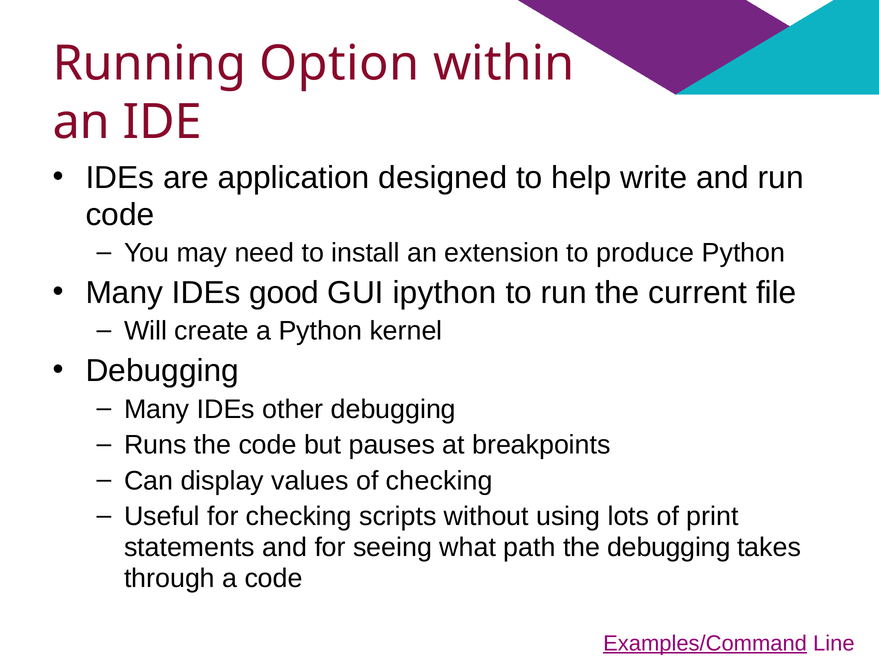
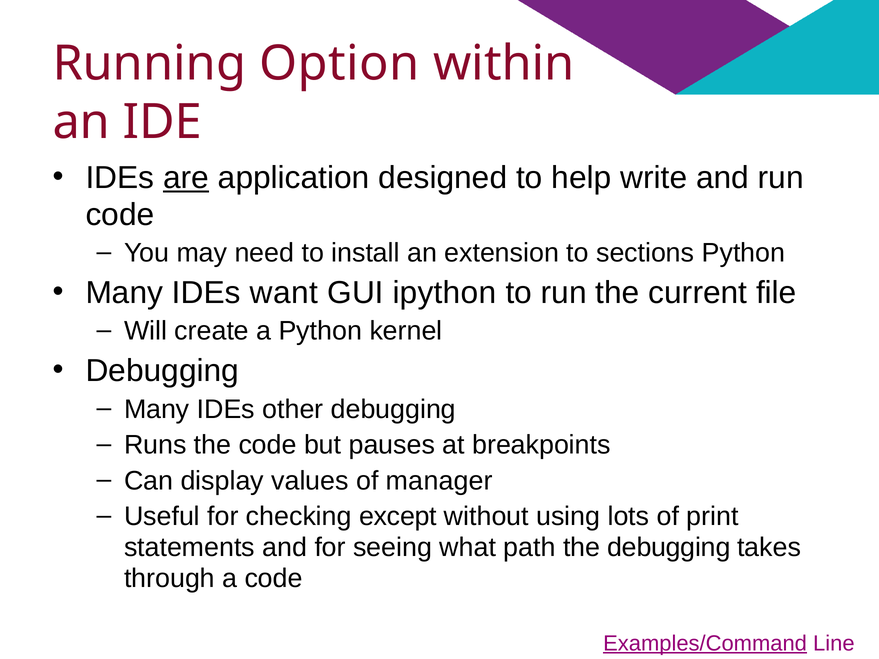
are underline: none -> present
produce: produce -> sections
good: good -> want
of checking: checking -> manager
scripts: scripts -> except
